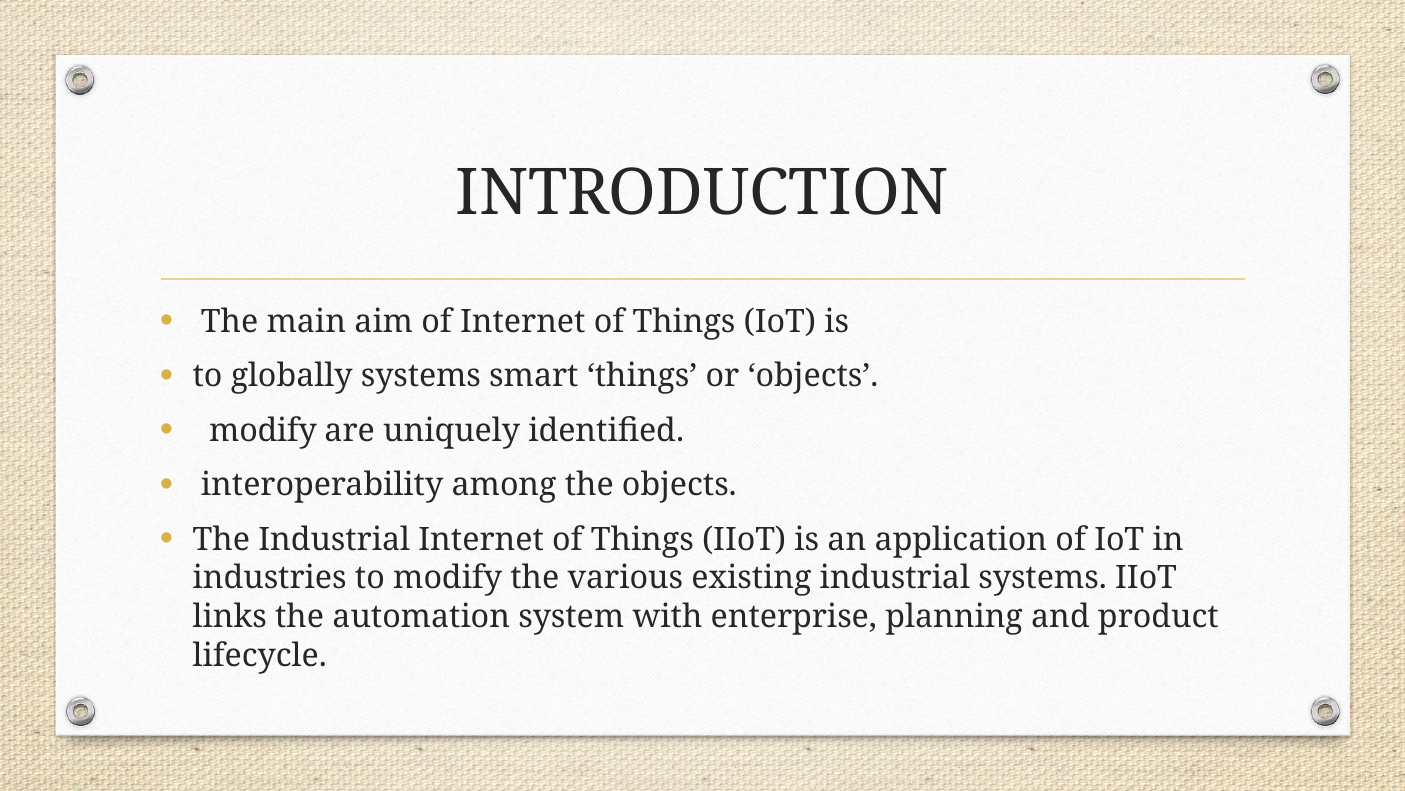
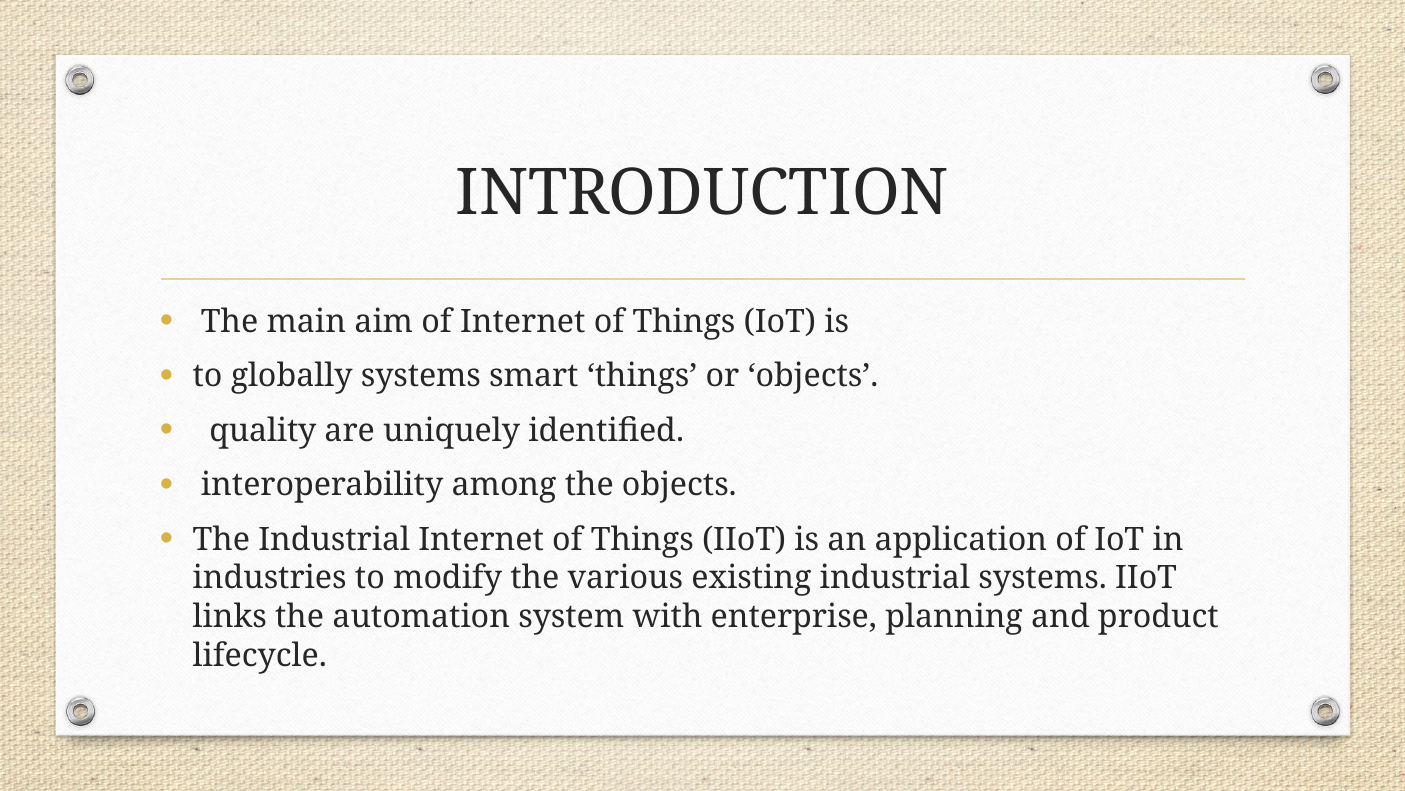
modify at (263, 430): modify -> quality
